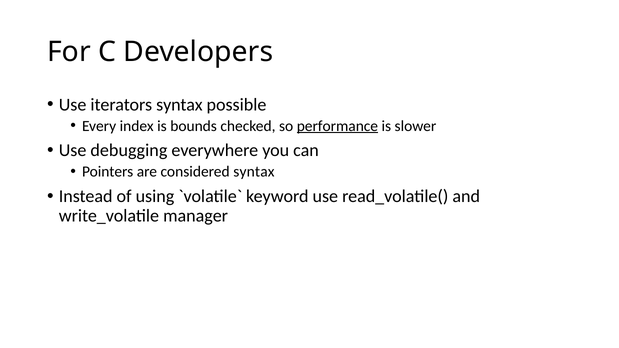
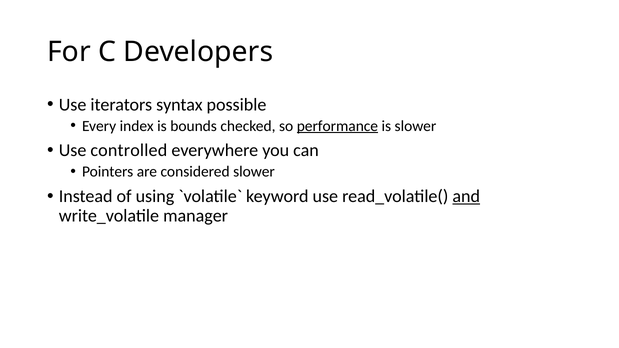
debugging: debugging -> controlled
considered syntax: syntax -> slower
and underline: none -> present
